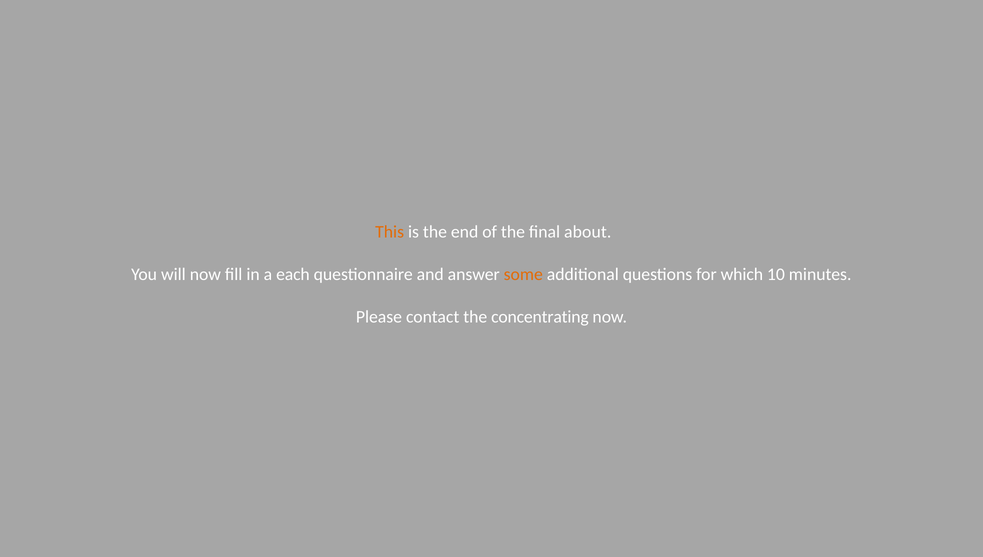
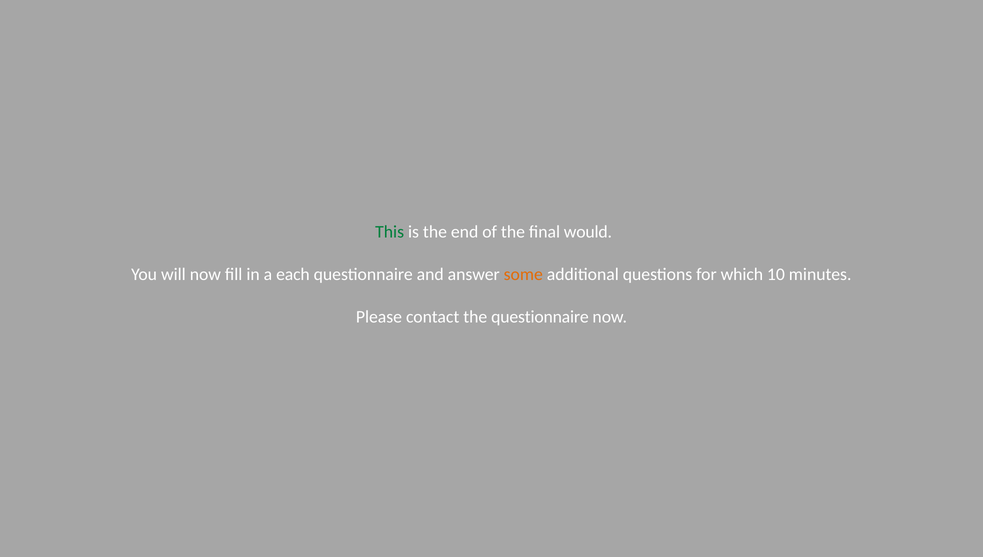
This colour: orange -> green
about: about -> would
the concentrating: concentrating -> questionnaire
